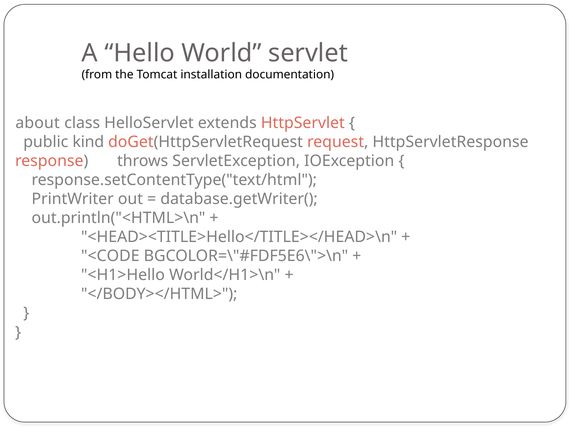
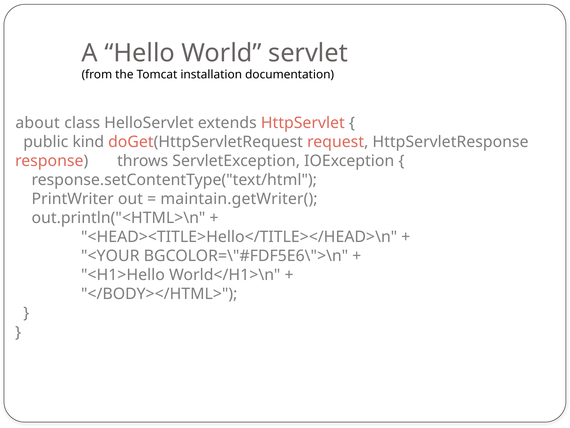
database.getWriter(: database.getWriter( -> maintain.getWriter(
<CODE: <CODE -> <YOUR
